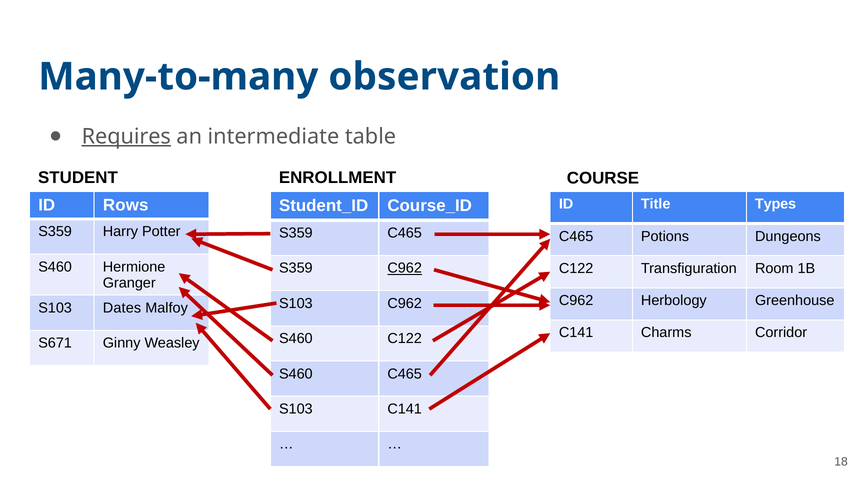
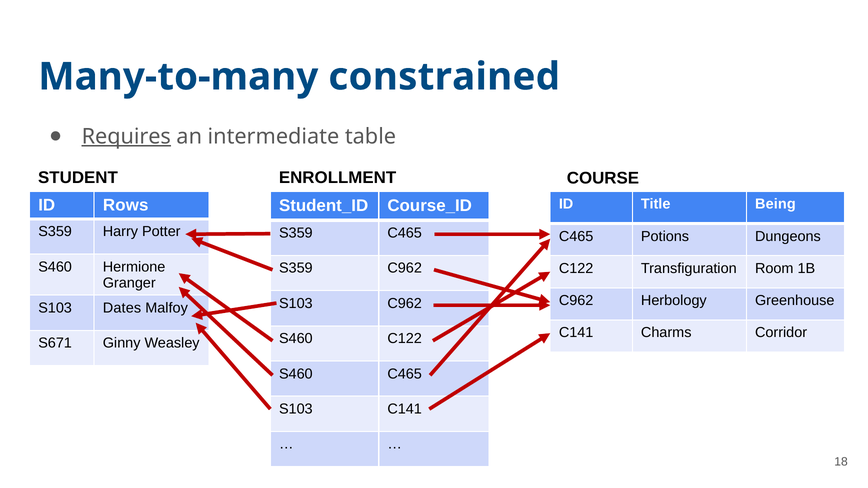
observation: observation -> constrained
Types: Types -> Being
C962 at (405, 268) underline: present -> none
